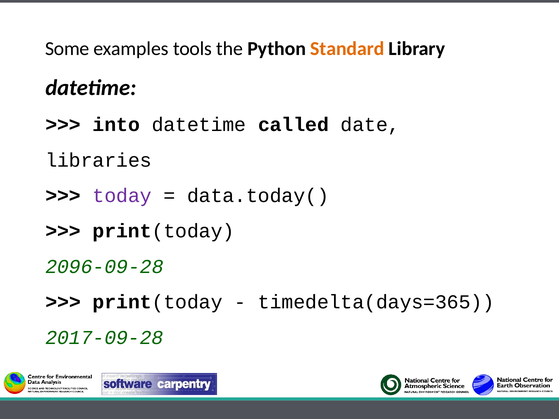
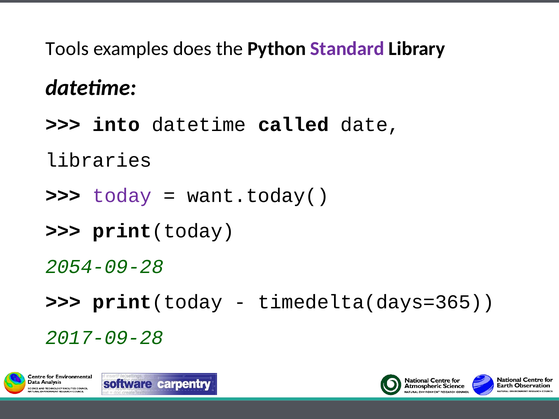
Some: Some -> Tools
tools: tools -> does
Standard colour: orange -> purple
data.today(: data.today( -> want.today(
2096-09-28: 2096-09-28 -> 2054-09-28
